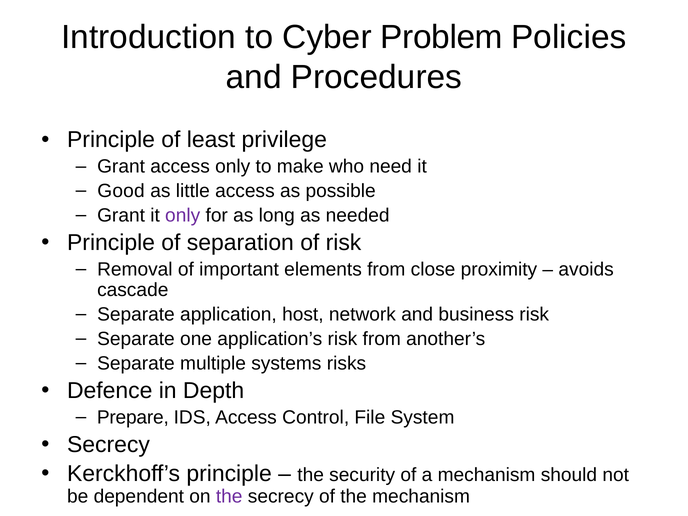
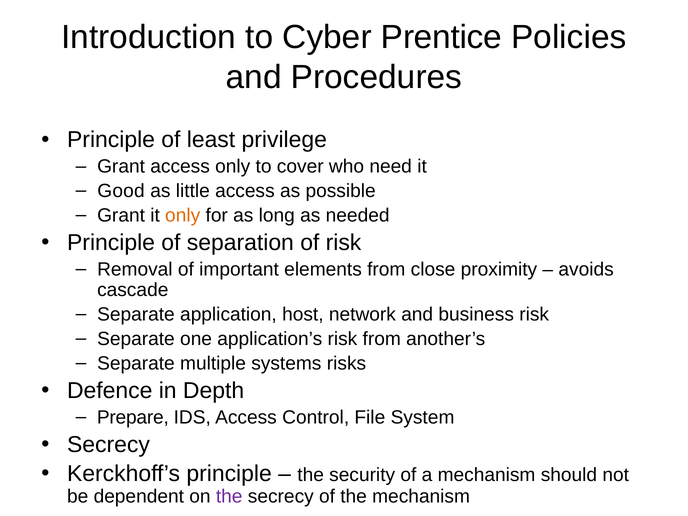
Problem: Problem -> Prentice
make: make -> cover
only at (183, 215) colour: purple -> orange
